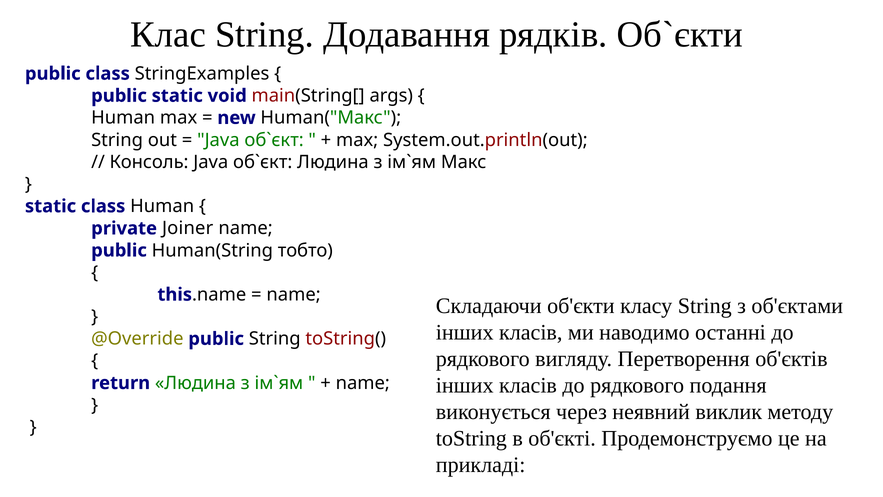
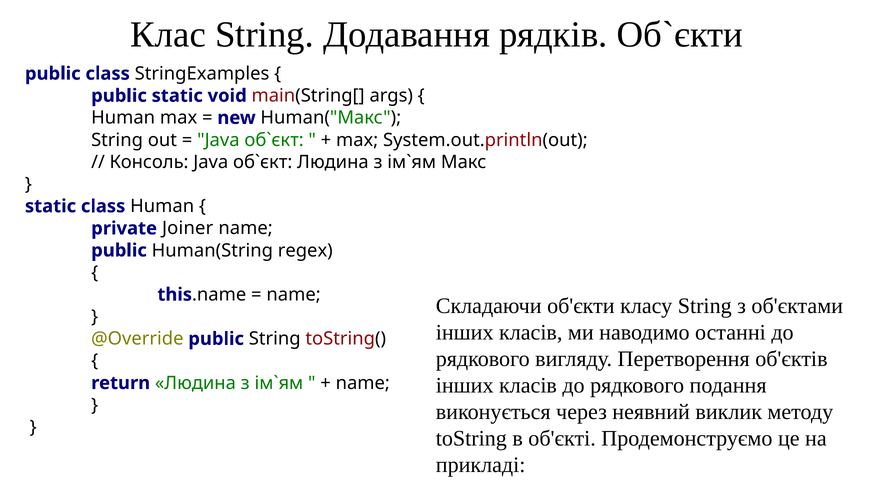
тобто: тобто -> regex
